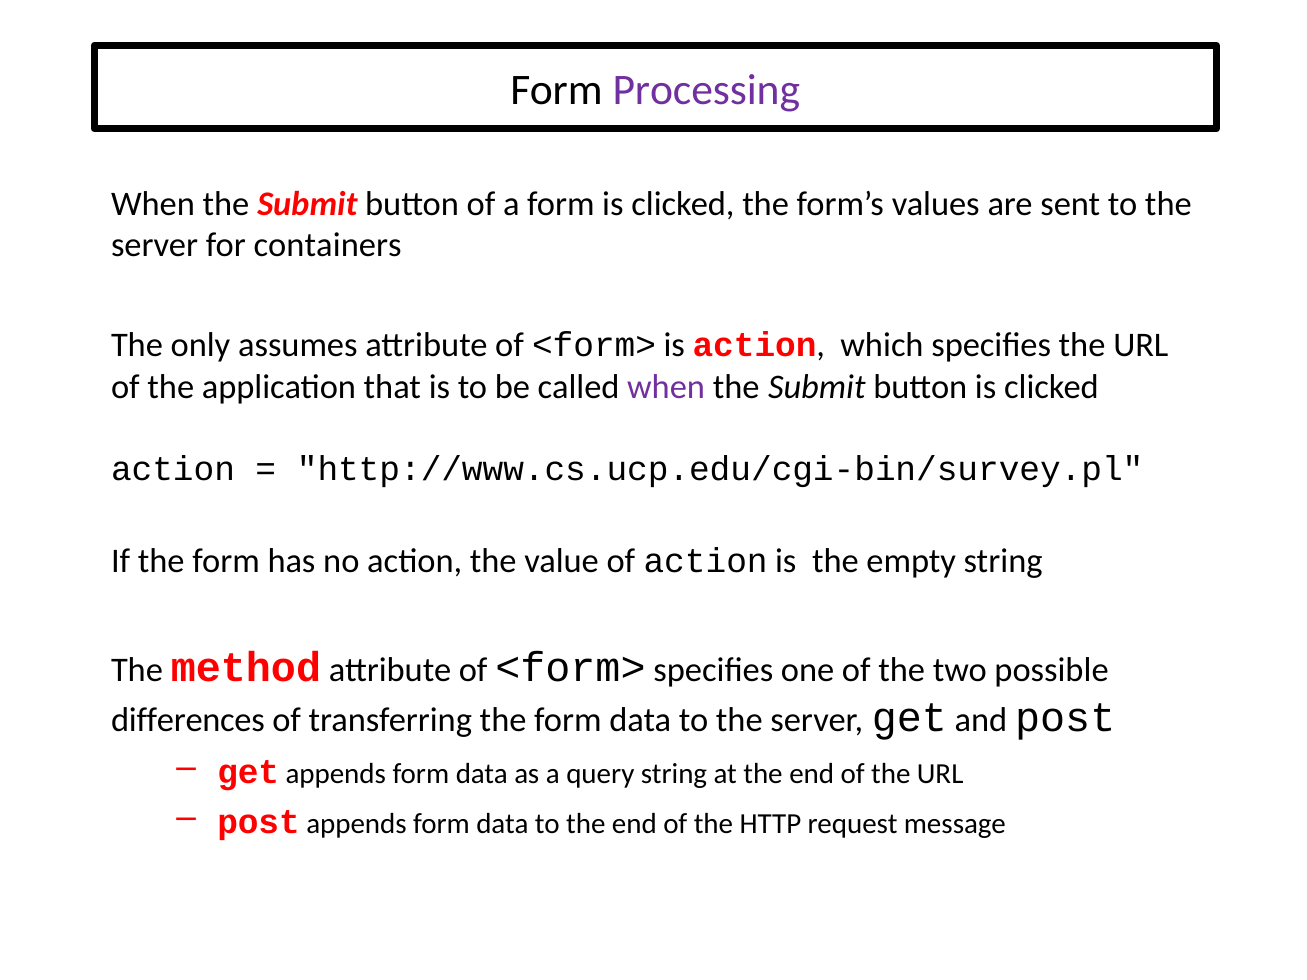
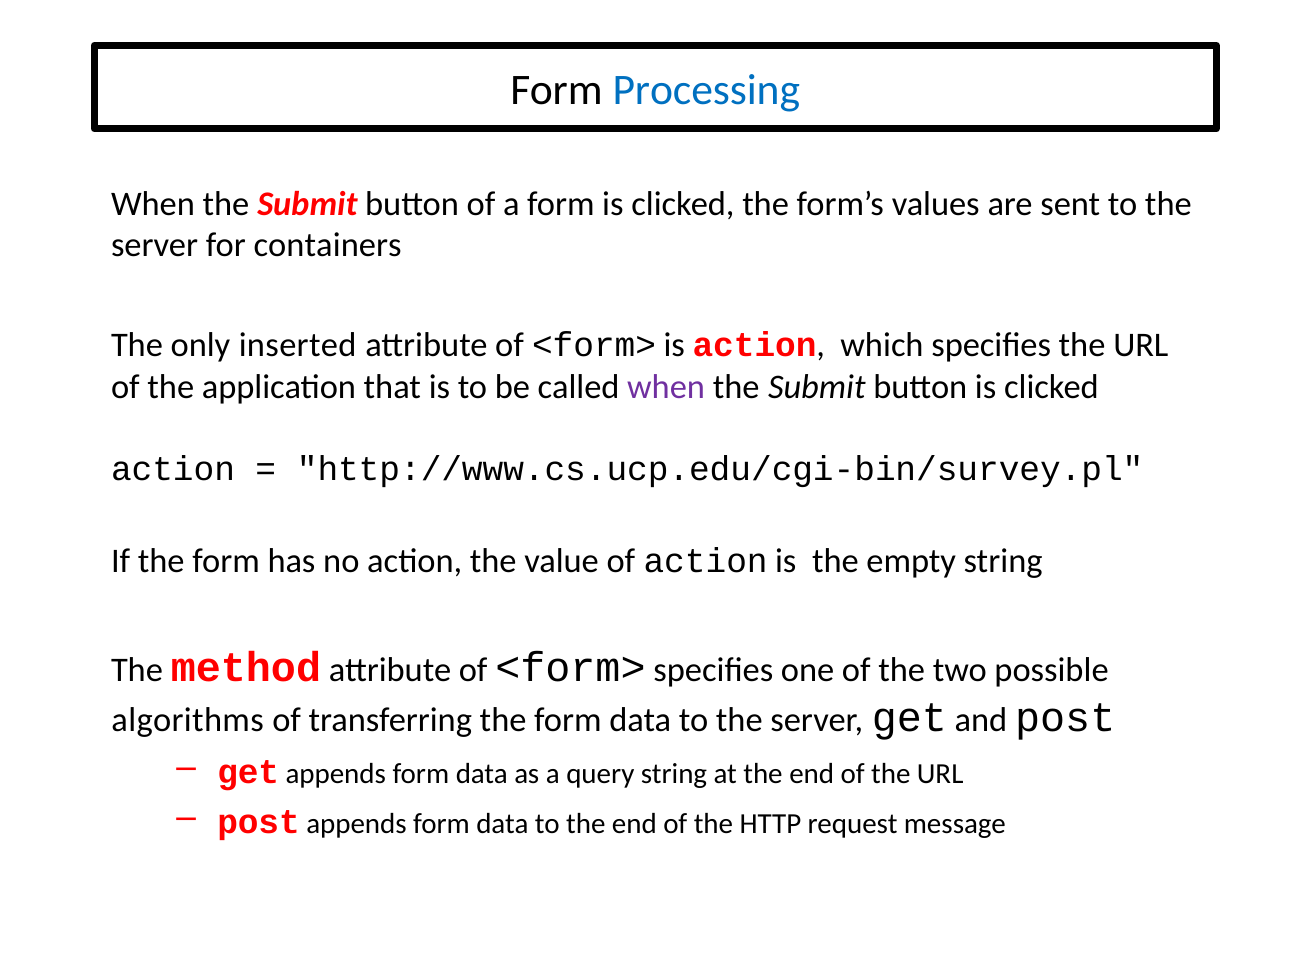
Processing colour: purple -> blue
assumes: assumes -> inserted
differences: differences -> algorithms
